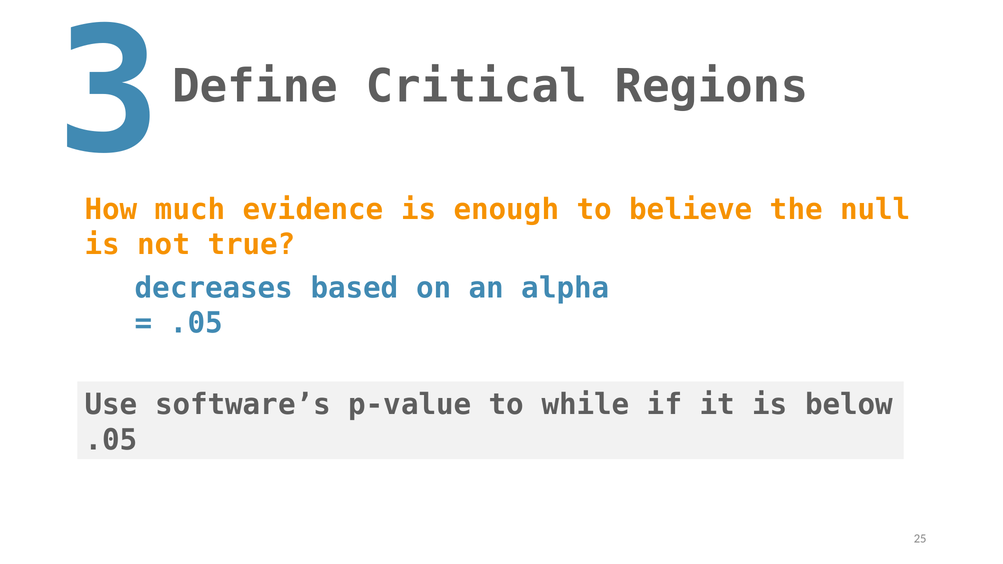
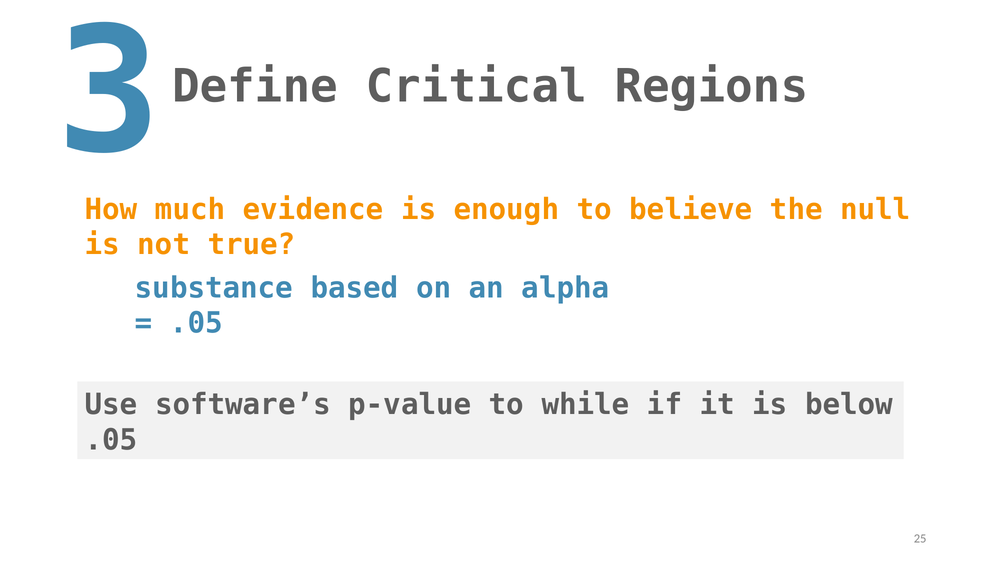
decreases: decreases -> substance
